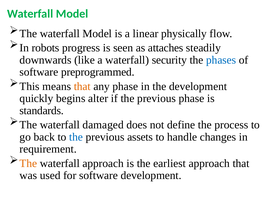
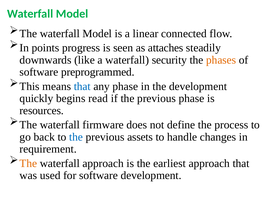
physically: physically -> connected
robots: robots -> points
phases colour: blue -> orange
that at (82, 87) colour: orange -> blue
alter: alter -> read
standards: standards -> resources
damaged: damaged -> firmware
